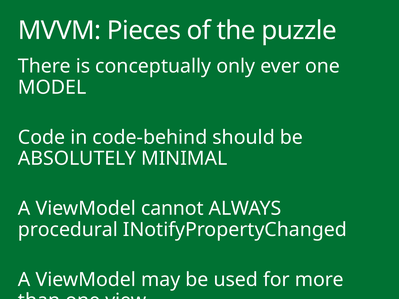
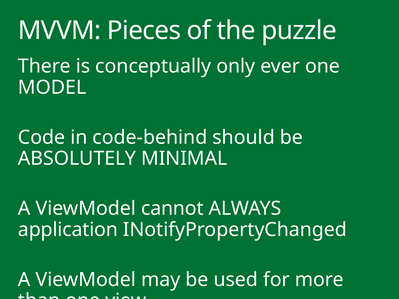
procedural: procedural -> application
